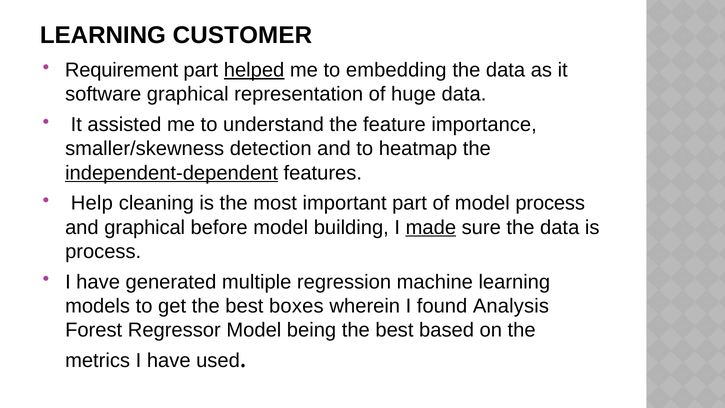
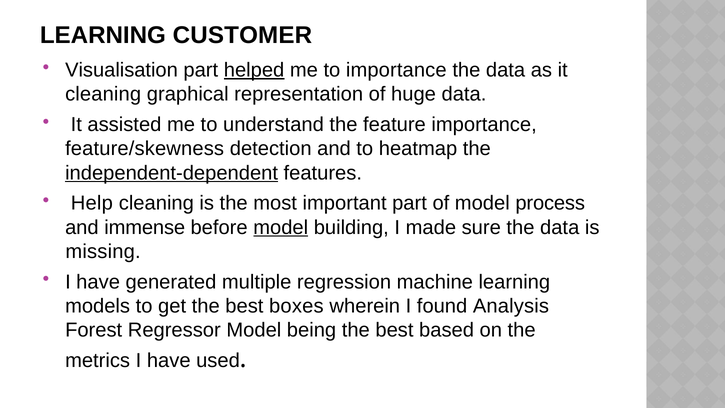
Requirement: Requirement -> Visualisation
to embedding: embedding -> importance
software at (103, 94): software -> cleaning
smaller/skewness: smaller/skewness -> feature/skewness
and graphical: graphical -> immense
model at (281, 227) underline: none -> present
made underline: present -> none
process at (103, 251): process -> missing
